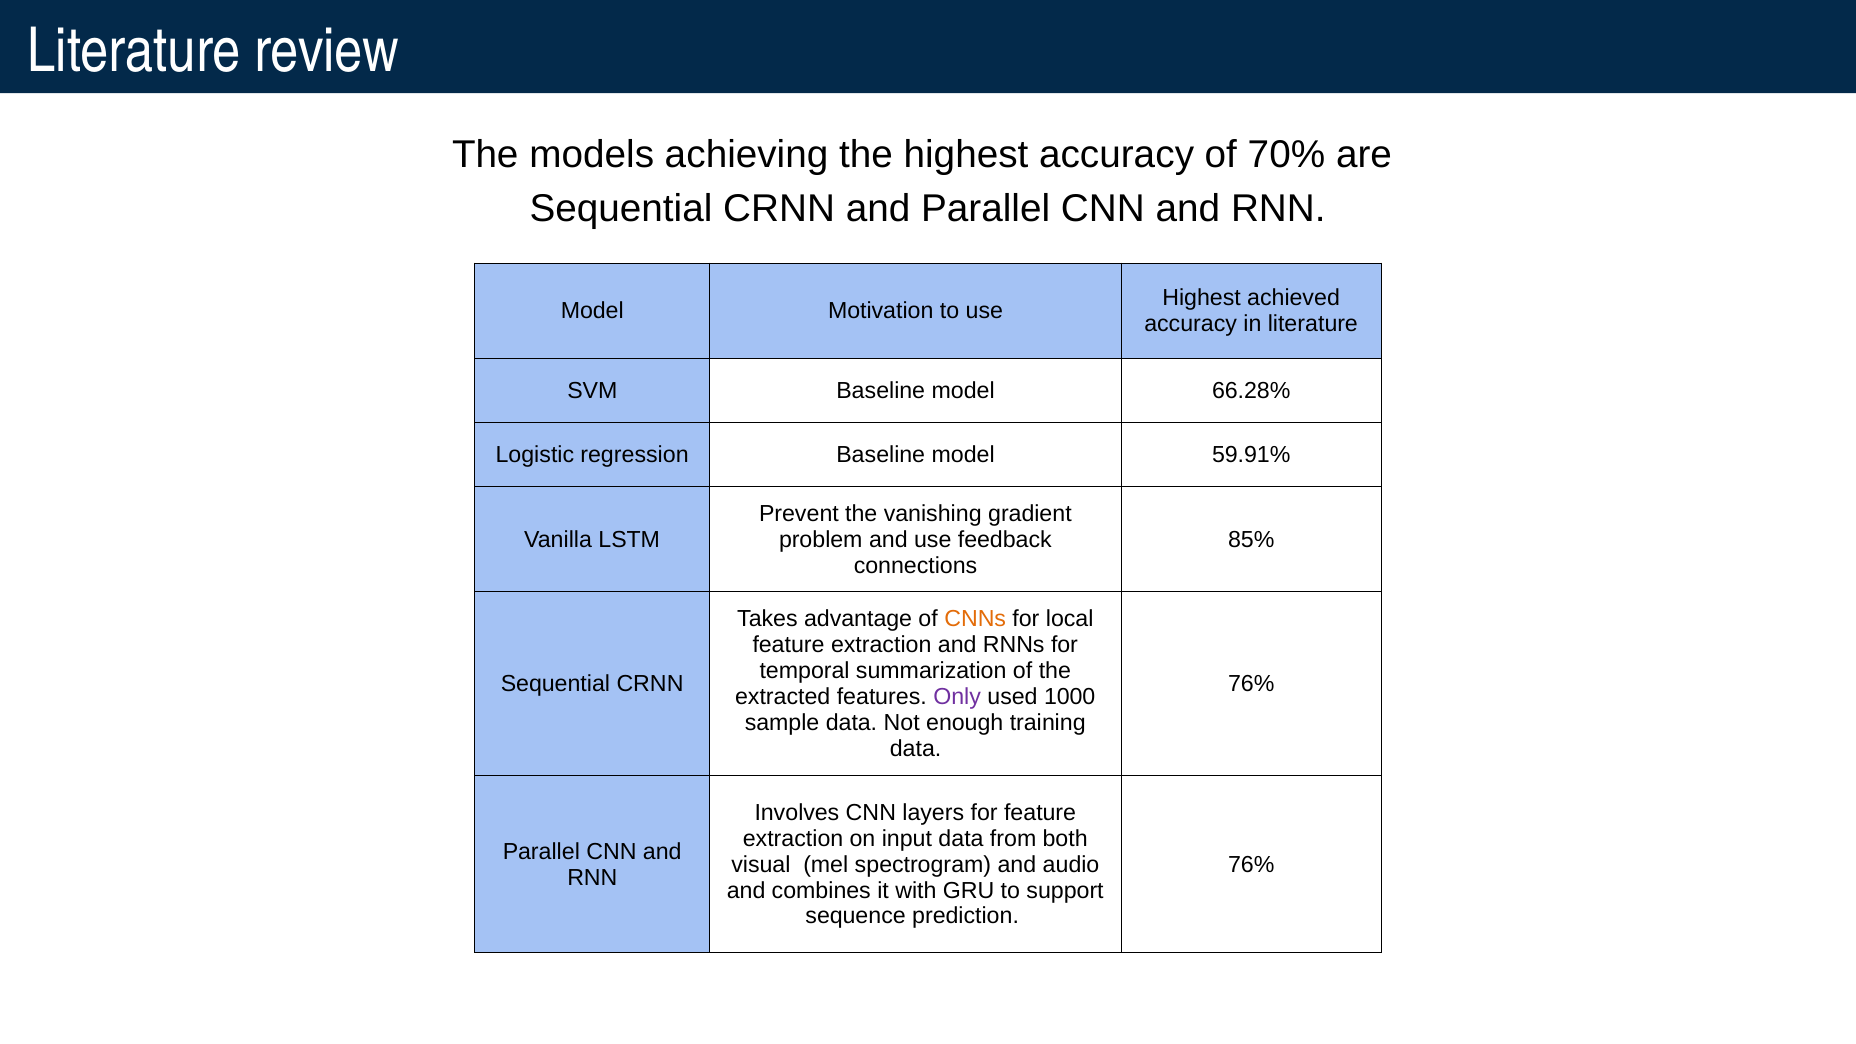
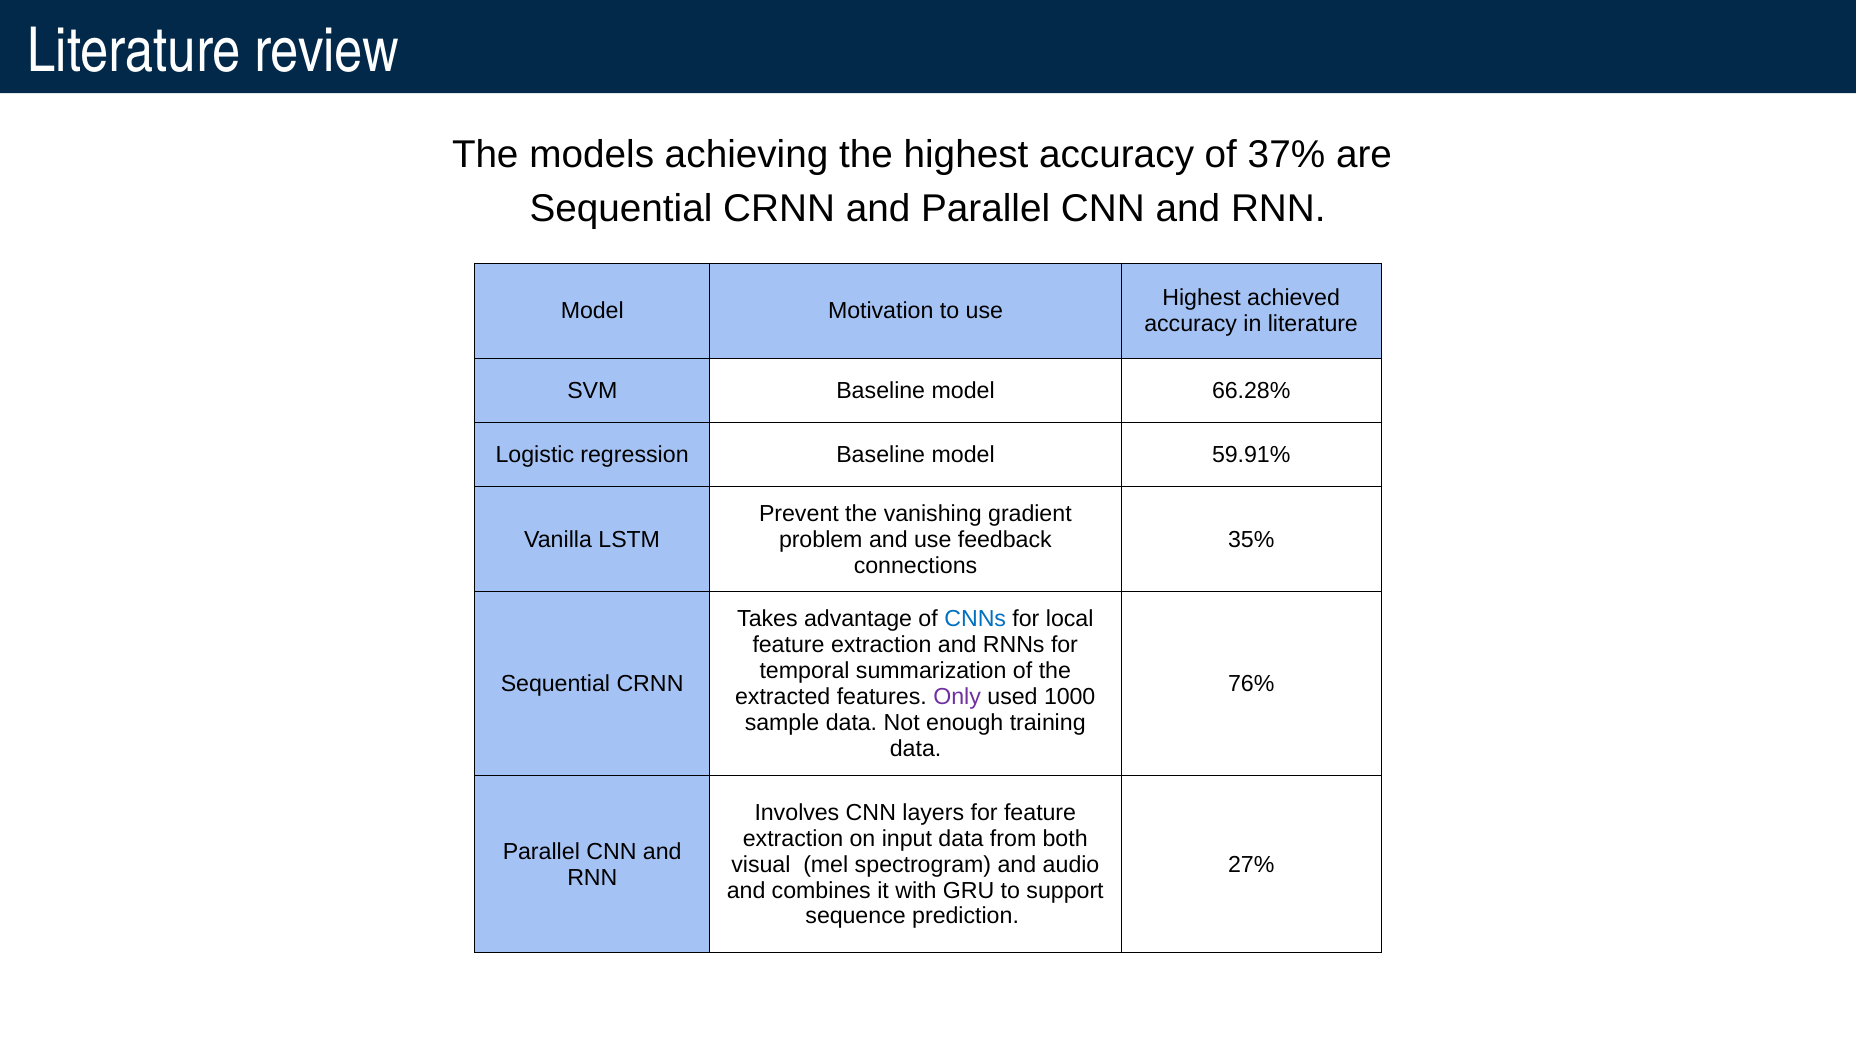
70%: 70% -> 37%
85%: 85% -> 35%
CNNs colour: orange -> blue
76% at (1251, 864): 76% -> 27%
